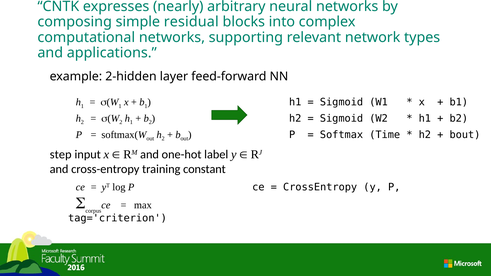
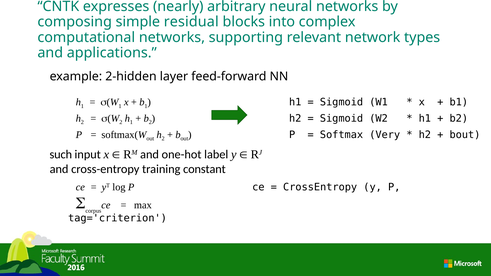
Time: Time -> Very
step: step -> such
